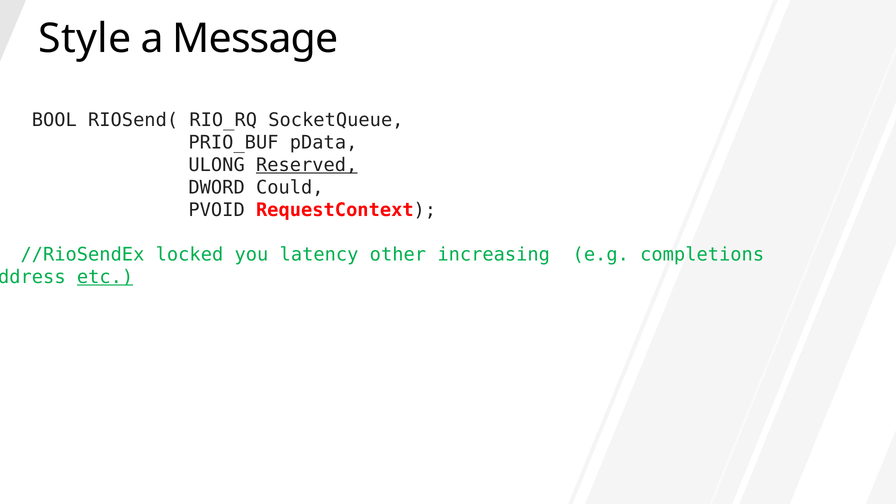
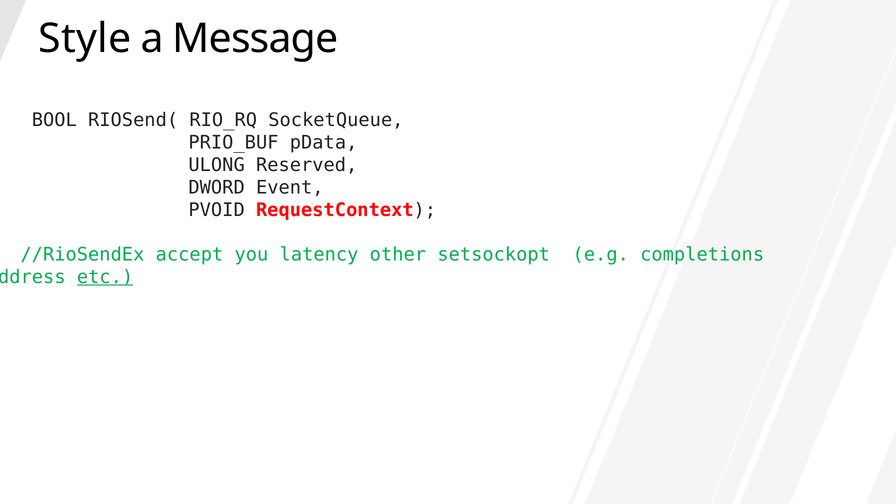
Reserved underline: present -> none
Could: Could -> Event
locked: locked -> accept
increasing: increasing -> setsockopt
